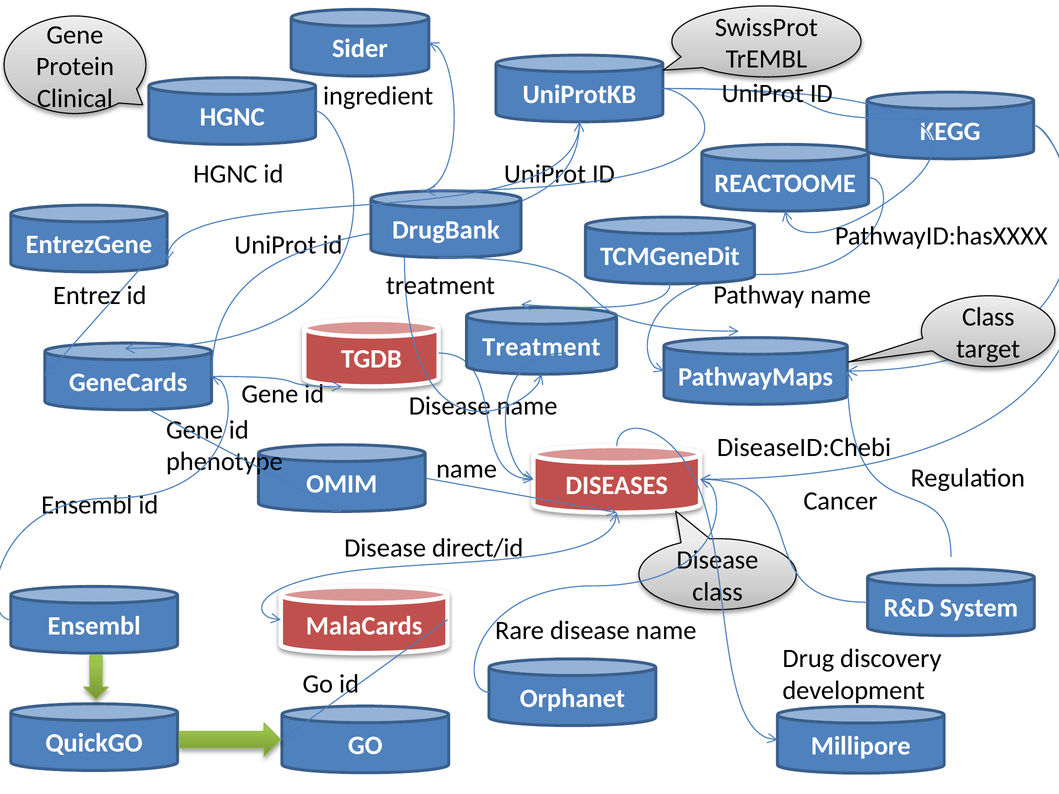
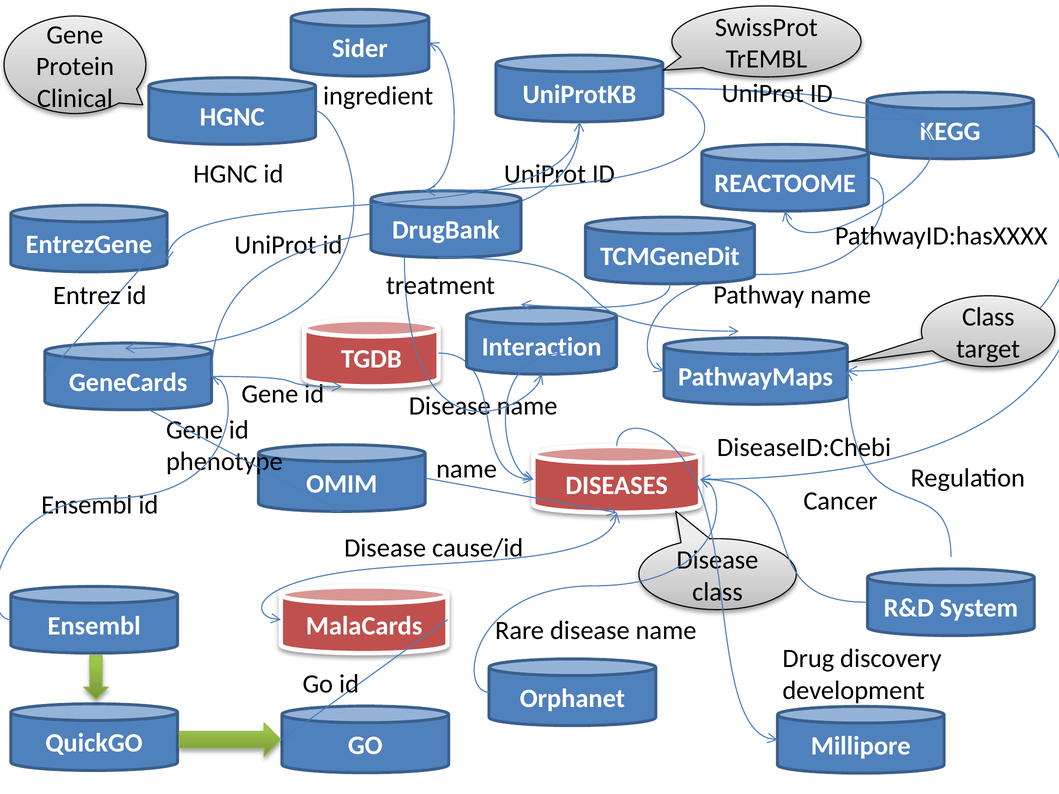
Treatment at (541, 347): Treatment -> Interaction
direct/id: direct/id -> cause/id
